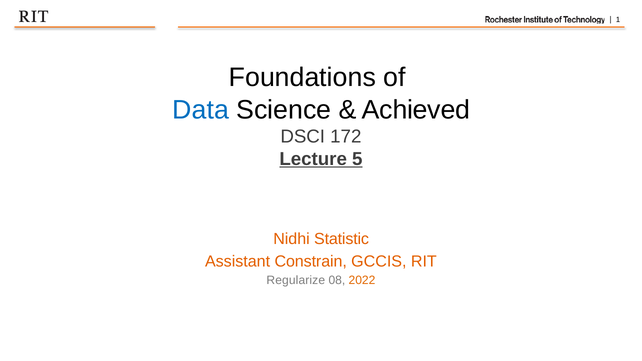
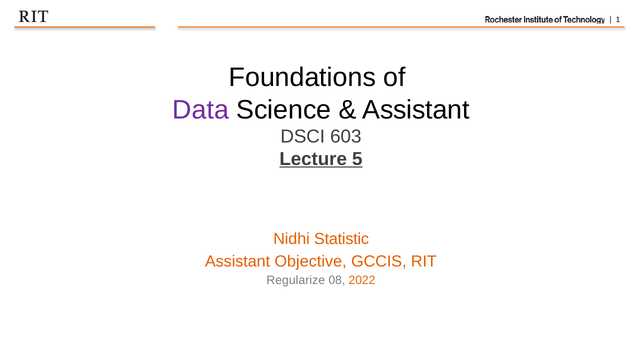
Data colour: blue -> purple
Achieved at (416, 110): Achieved -> Assistant
172: 172 -> 603
Constrain: Constrain -> Objective
